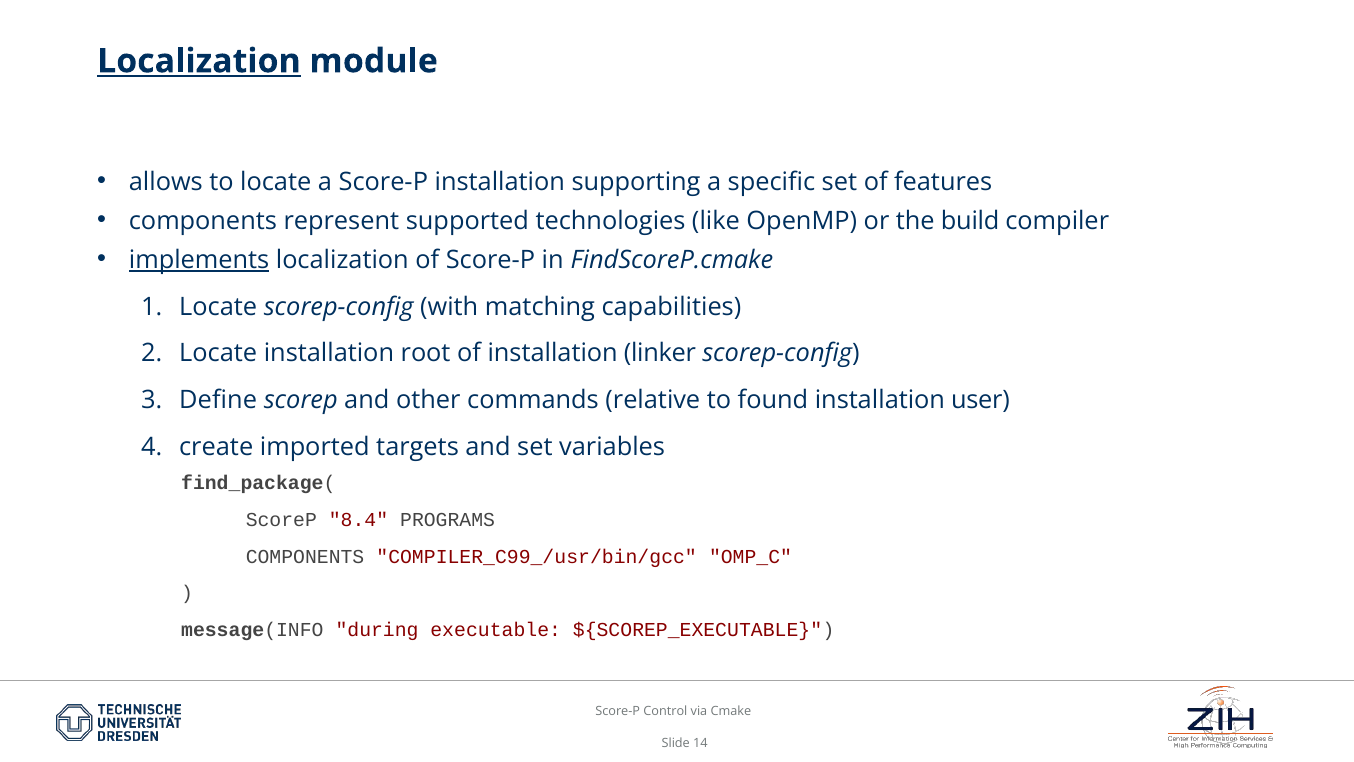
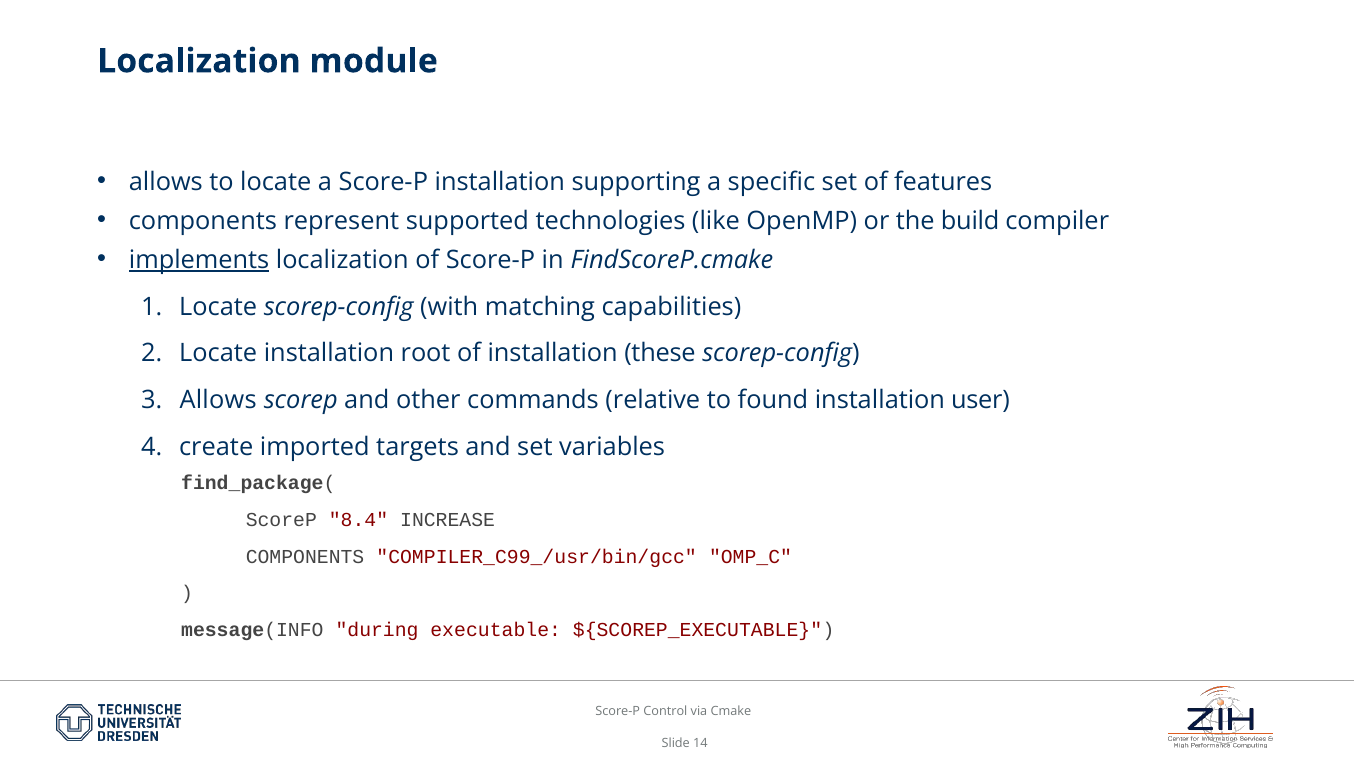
Localization at (199, 61) underline: present -> none
linker: linker -> these
Define at (218, 400): Define -> Allows
PROGRAMS: PROGRAMS -> INCREASE
